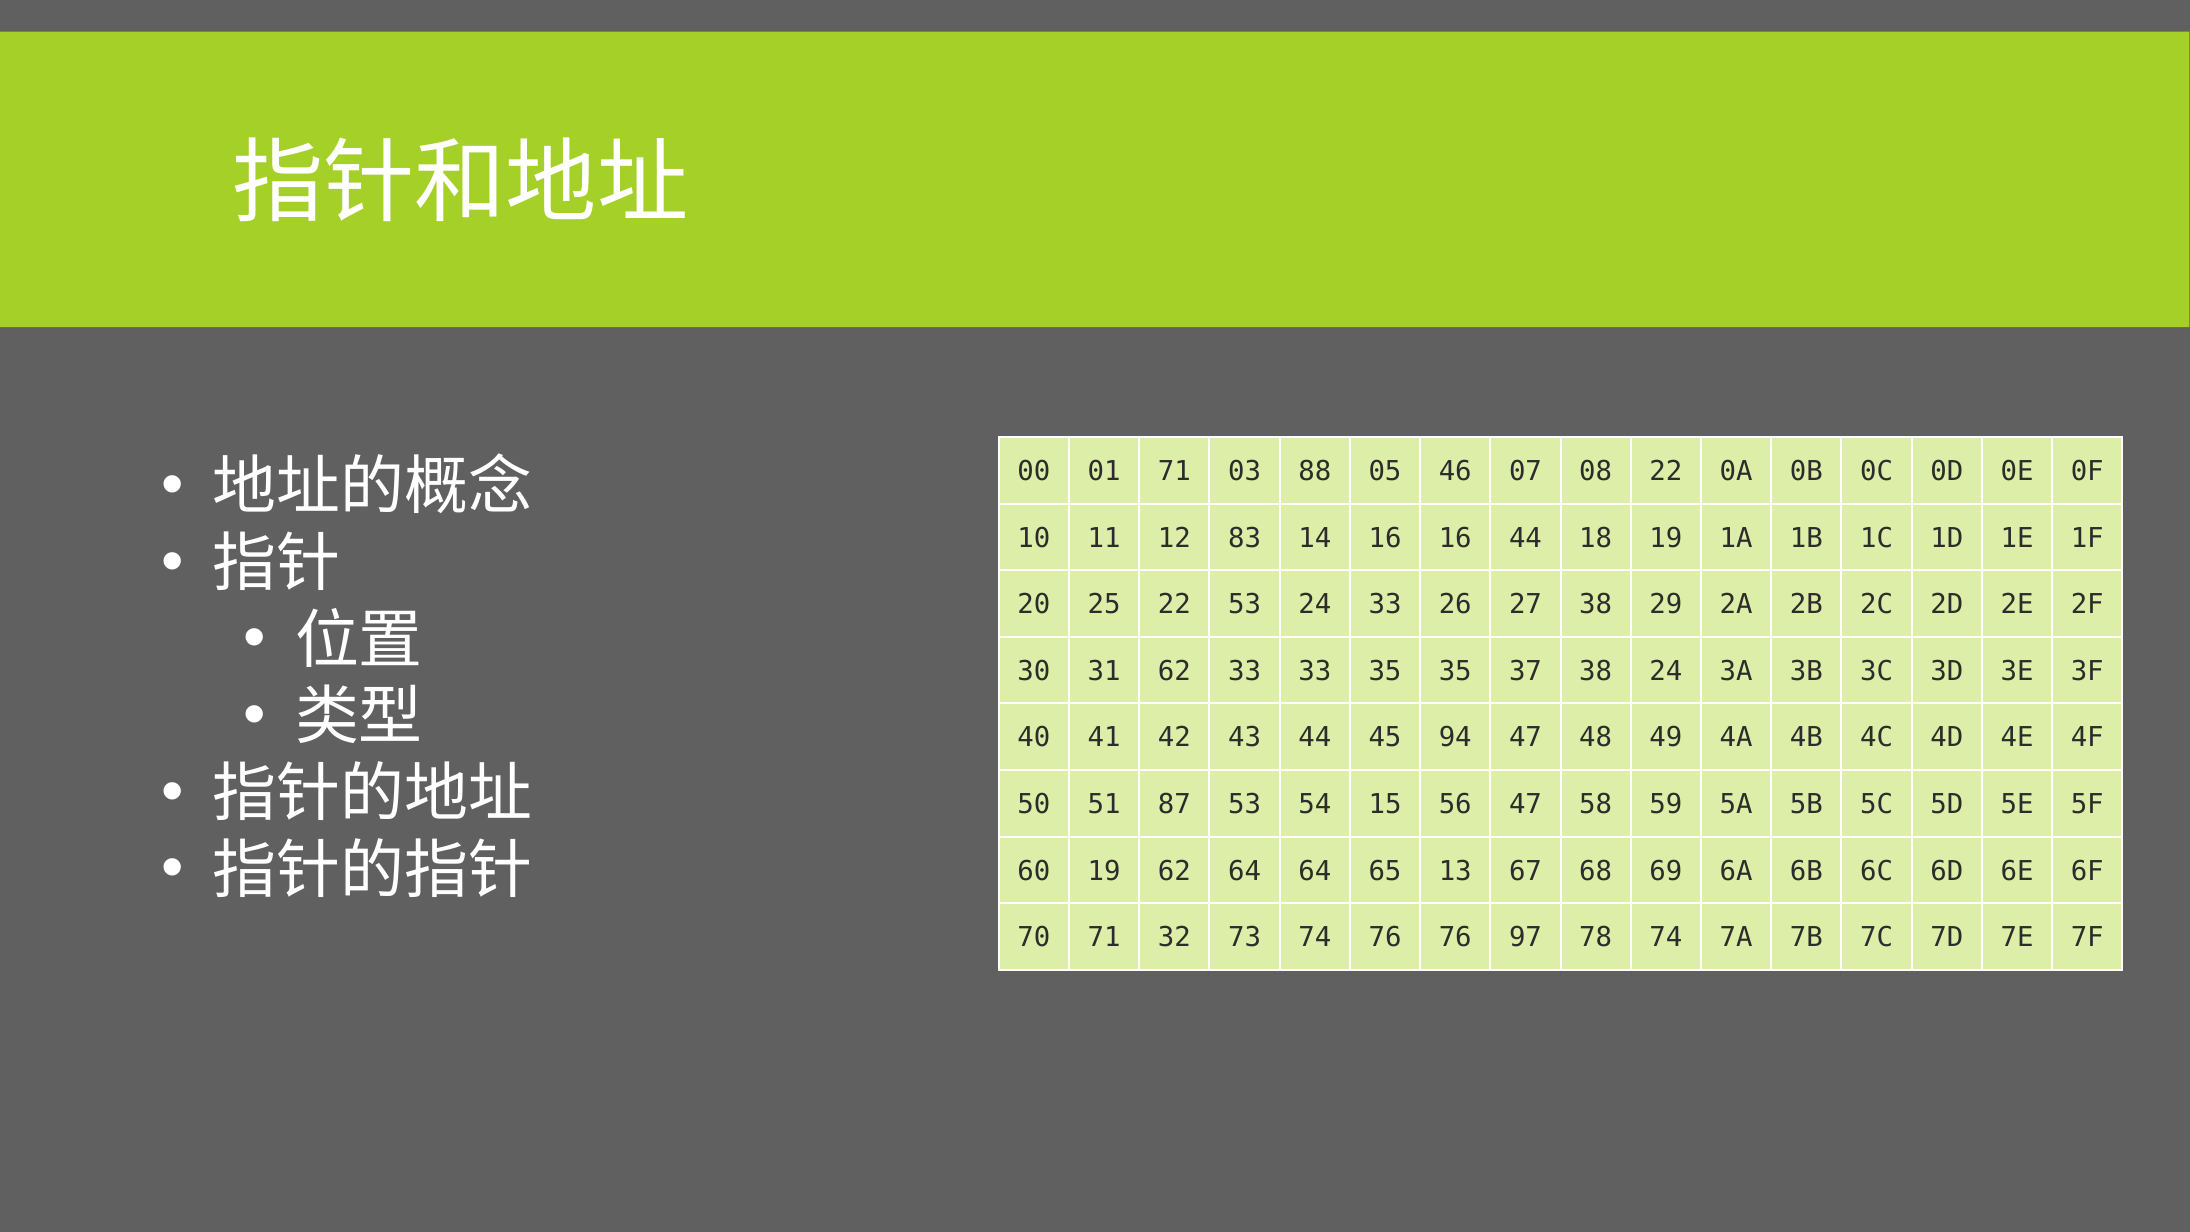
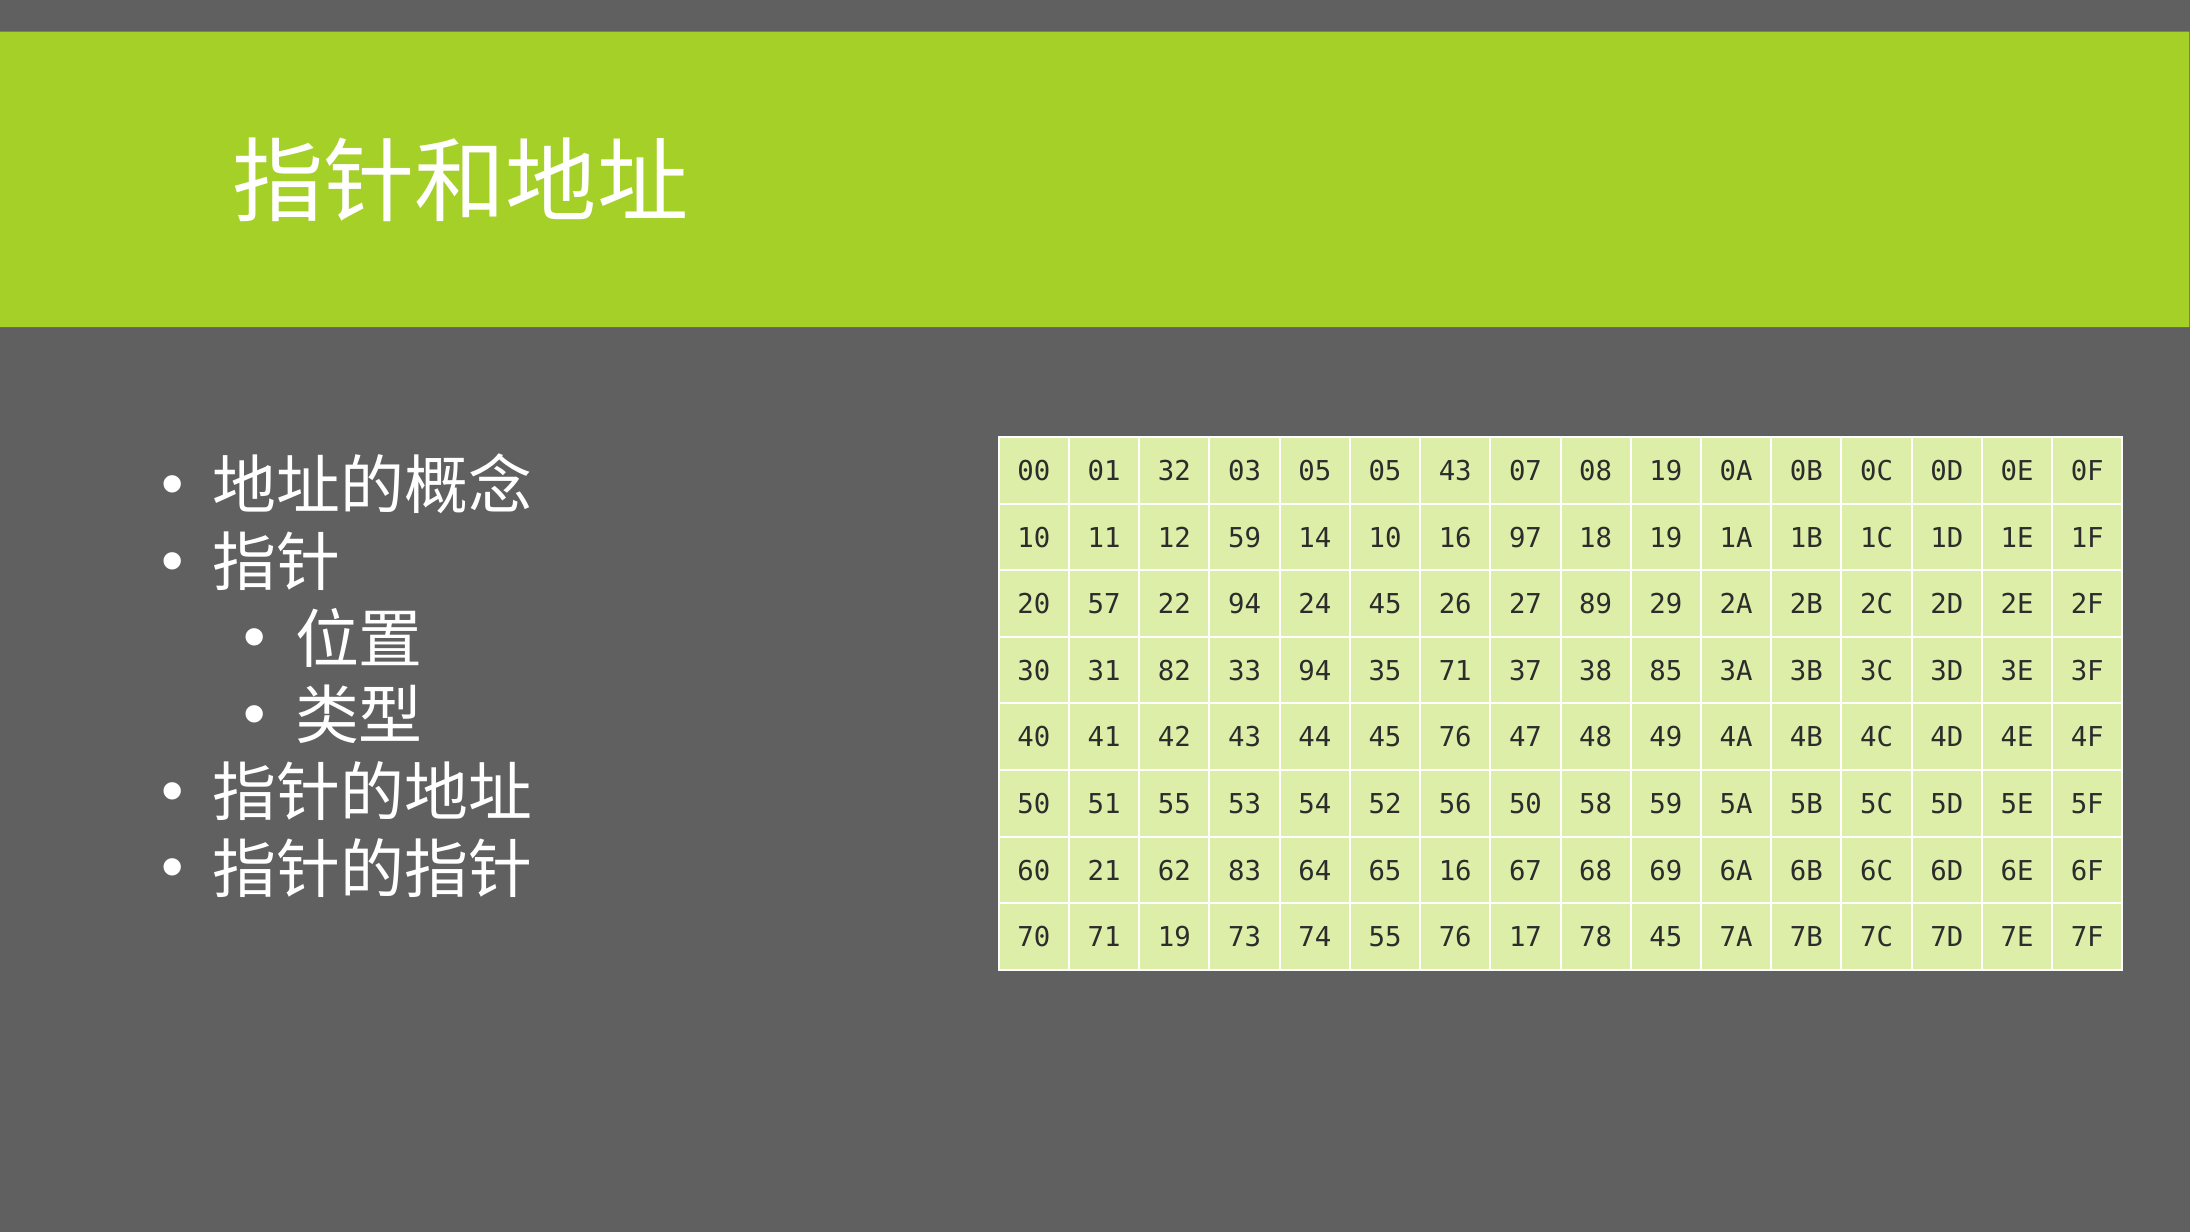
01 71: 71 -> 32
03 88: 88 -> 05
05 46: 46 -> 43
08 22: 22 -> 19
12 83: 83 -> 59
14 16: 16 -> 10
16 44: 44 -> 97
25: 25 -> 57
22 53: 53 -> 94
24 33: 33 -> 45
27 38: 38 -> 89
31 62: 62 -> 82
33 33: 33 -> 94
35 35: 35 -> 71
38 24: 24 -> 85
45 94: 94 -> 76
51 87: 87 -> 55
15: 15 -> 52
56 47: 47 -> 50
60 19: 19 -> 21
62 64: 64 -> 83
65 13: 13 -> 16
71 32: 32 -> 19
74 76: 76 -> 55
97: 97 -> 17
78 74: 74 -> 45
